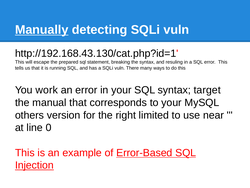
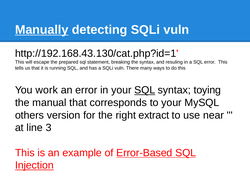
SQL at (145, 90) underline: none -> present
target: target -> toying
limited: limited -> extract
0: 0 -> 3
